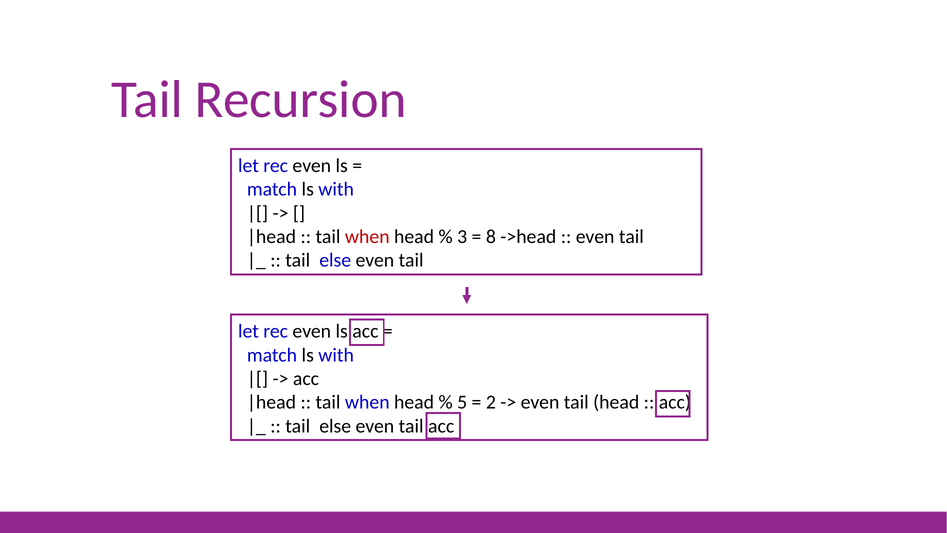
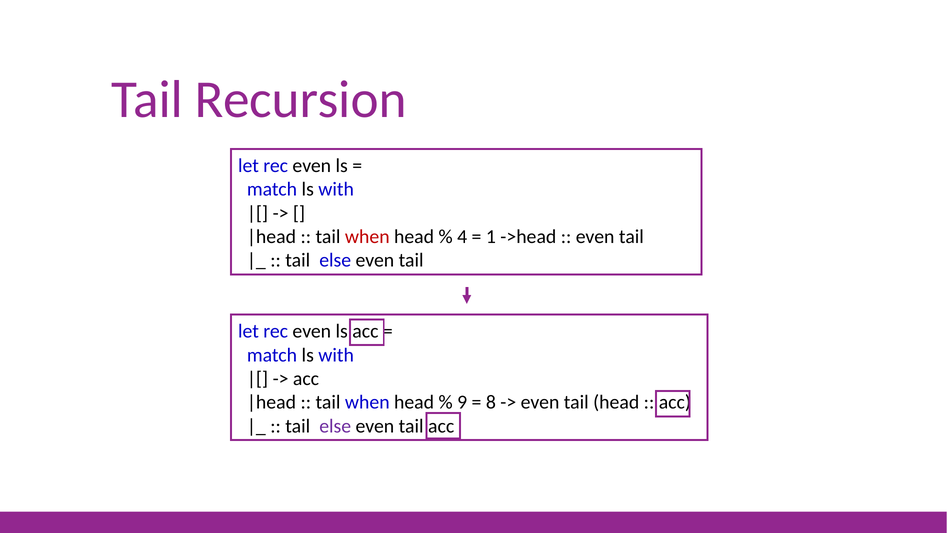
3: 3 -> 4
8: 8 -> 1
5: 5 -> 9
2: 2 -> 8
else at (335, 426) colour: black -> purple
